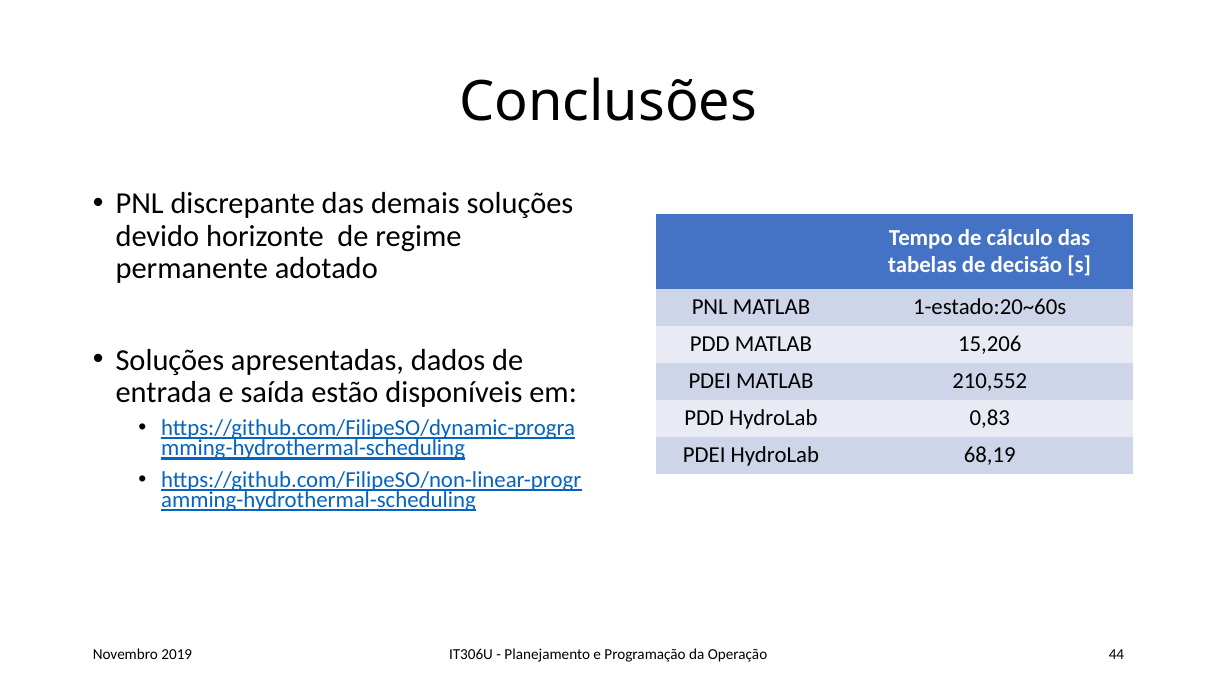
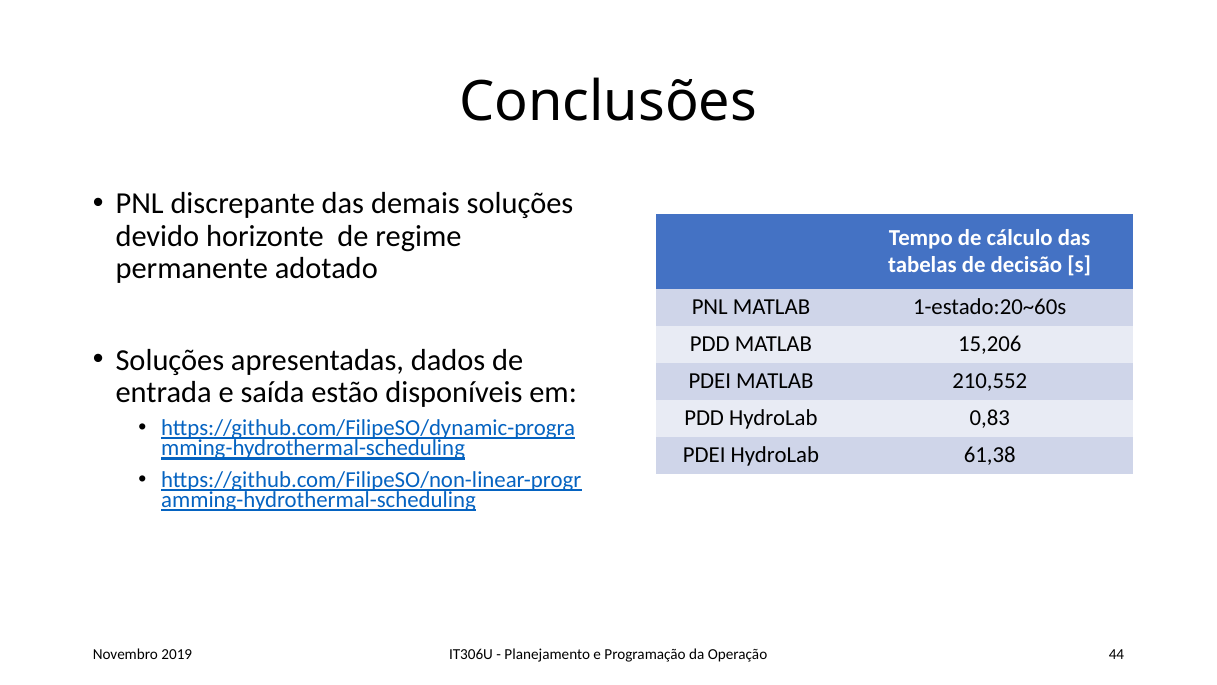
68,19: 68,19 -> 61,38
